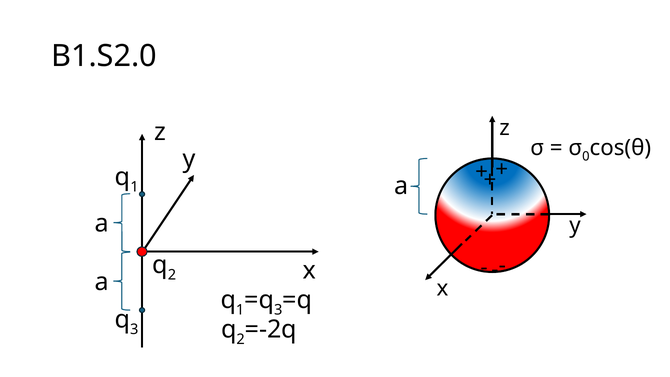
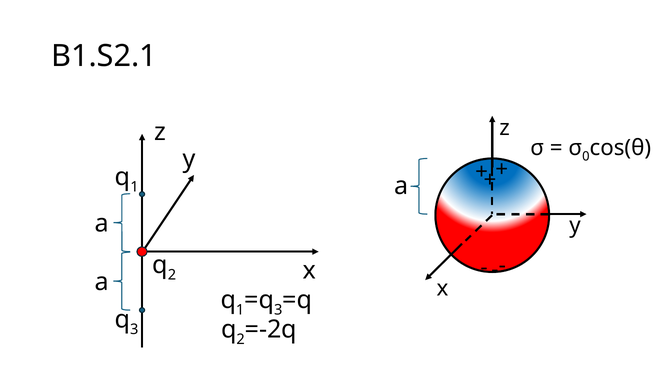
B1.S2.0: B1.S2.0 -> B1.S2.1
